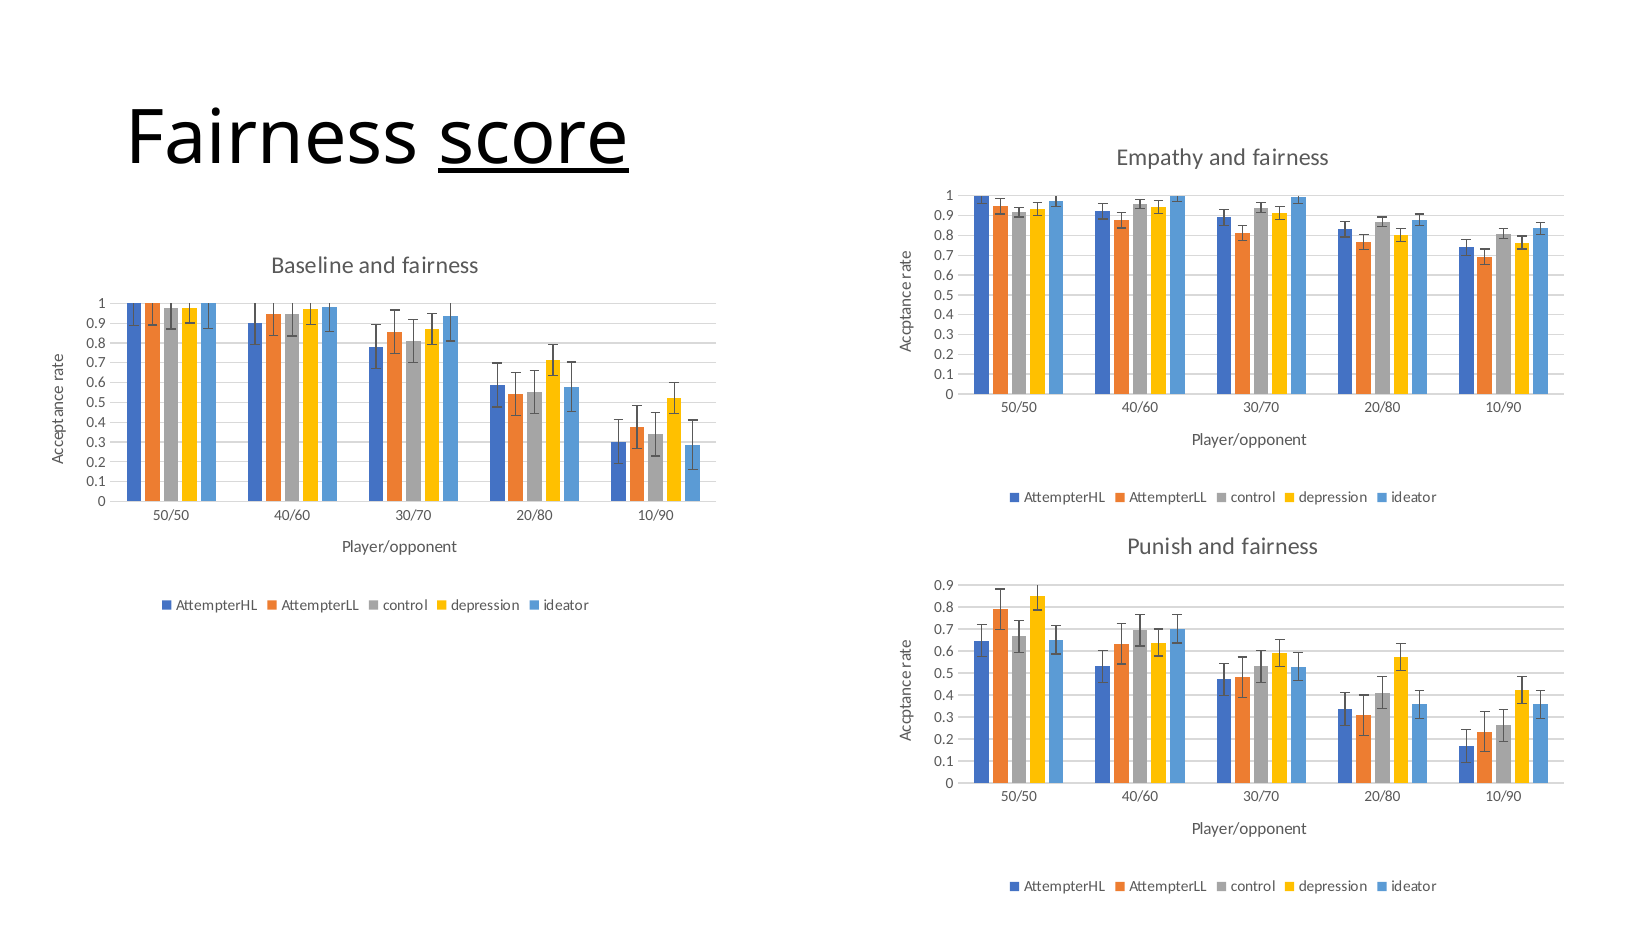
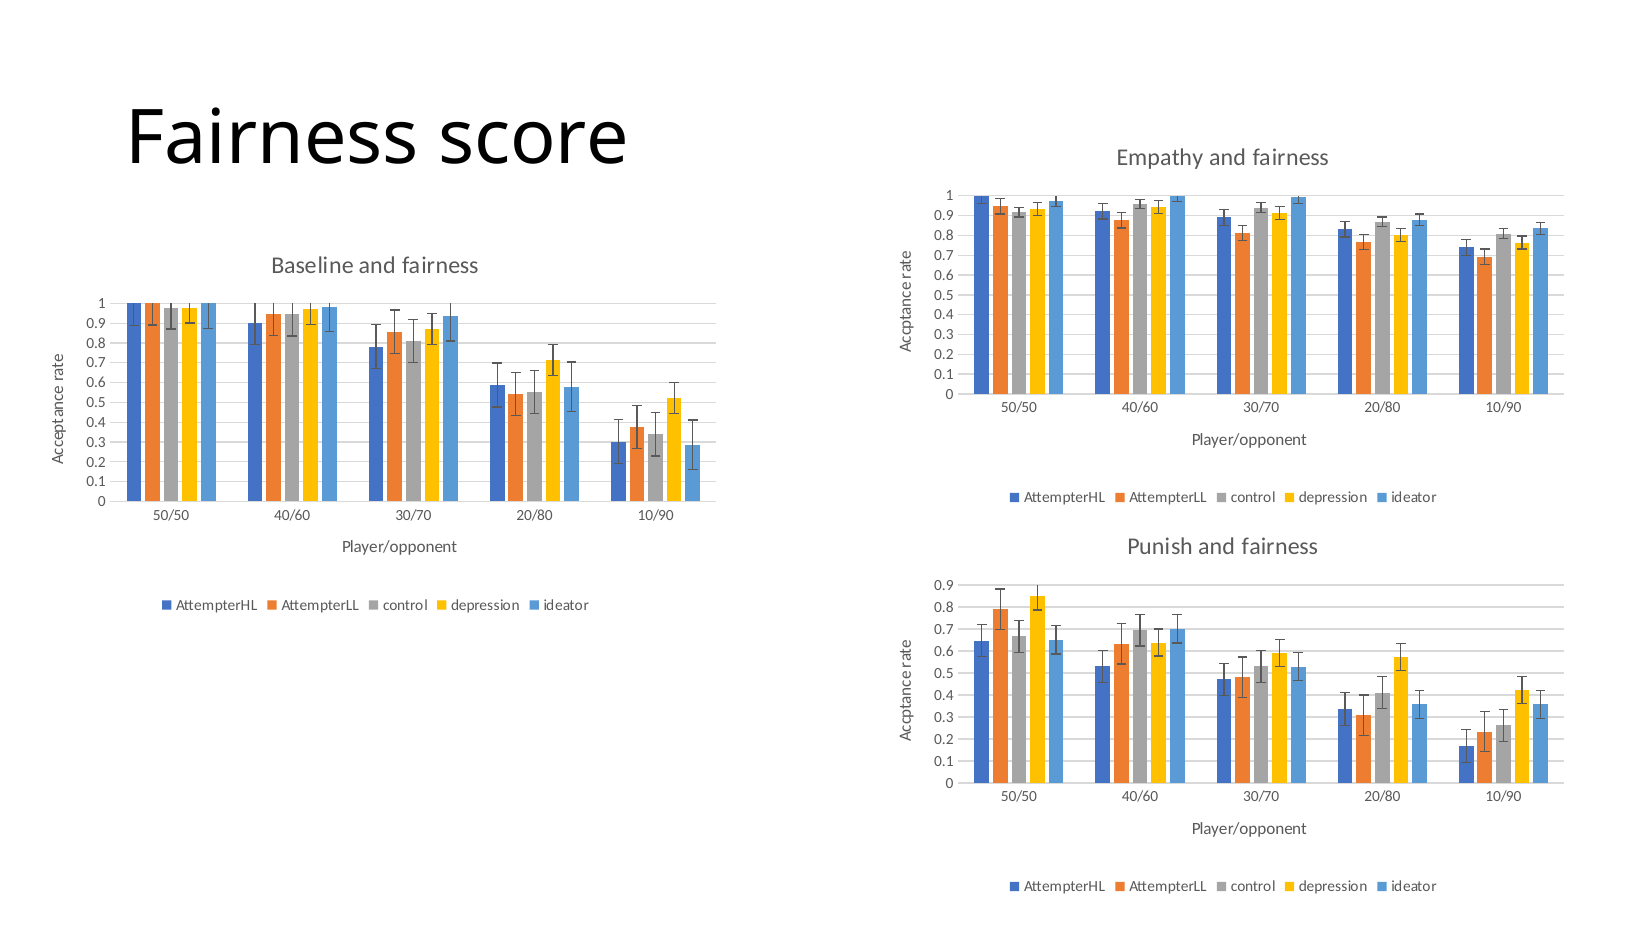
score underline: present -> none
